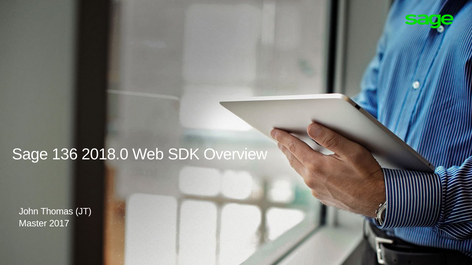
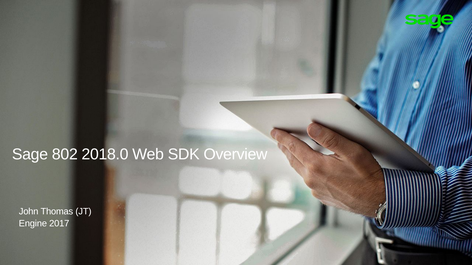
136: 136 -> 802
Master: Master -> Engine
